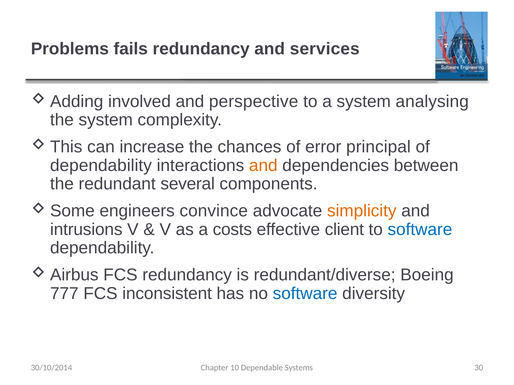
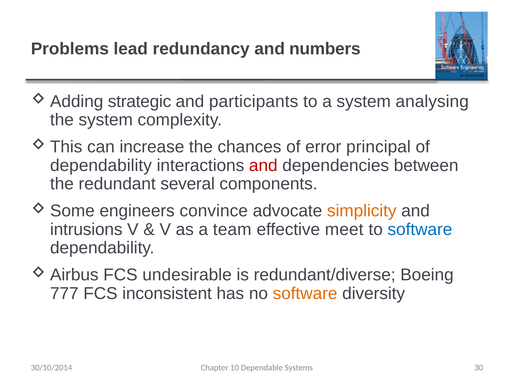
fails: fails -> lead
services: services -> numbers
involved: involved -> strategic
perspective: perspective -> participants
and at (263, 166) colour: orange -> red
costs: costs -> team
client: client -> meet
FCS redundancy: redundancy -> undesirable
software at (305, 294) colour: blue -> orange
